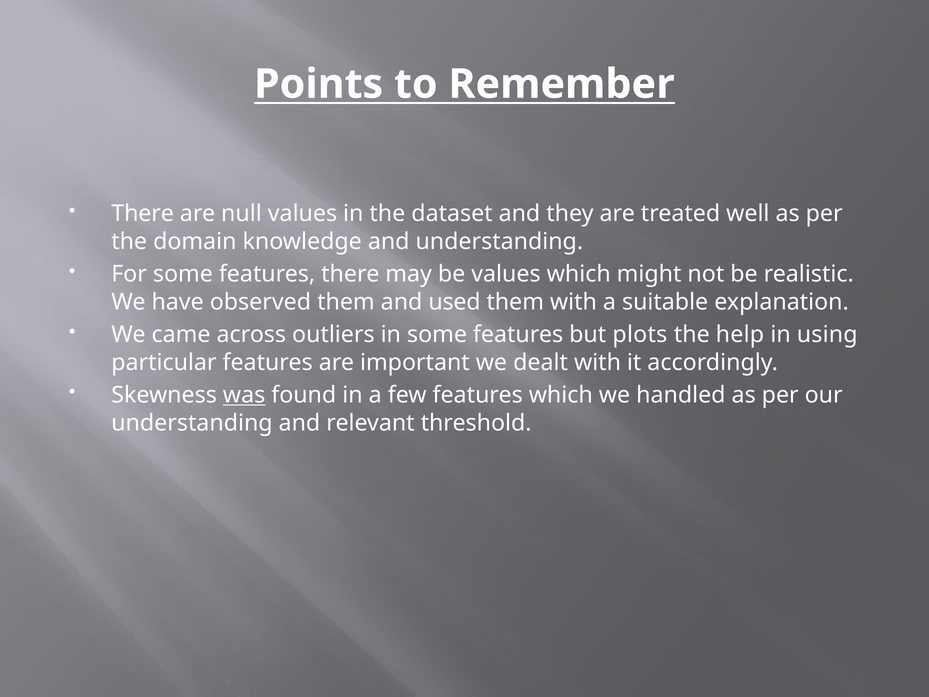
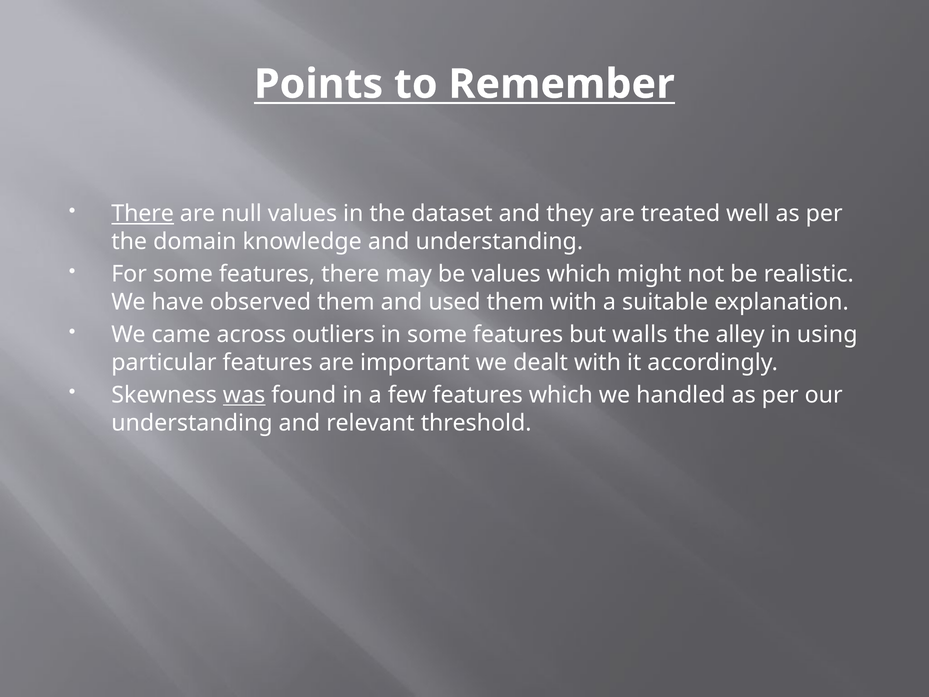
There at (143, 214) underline: none -> present
plots: plots -> walls
help: help -> alley
